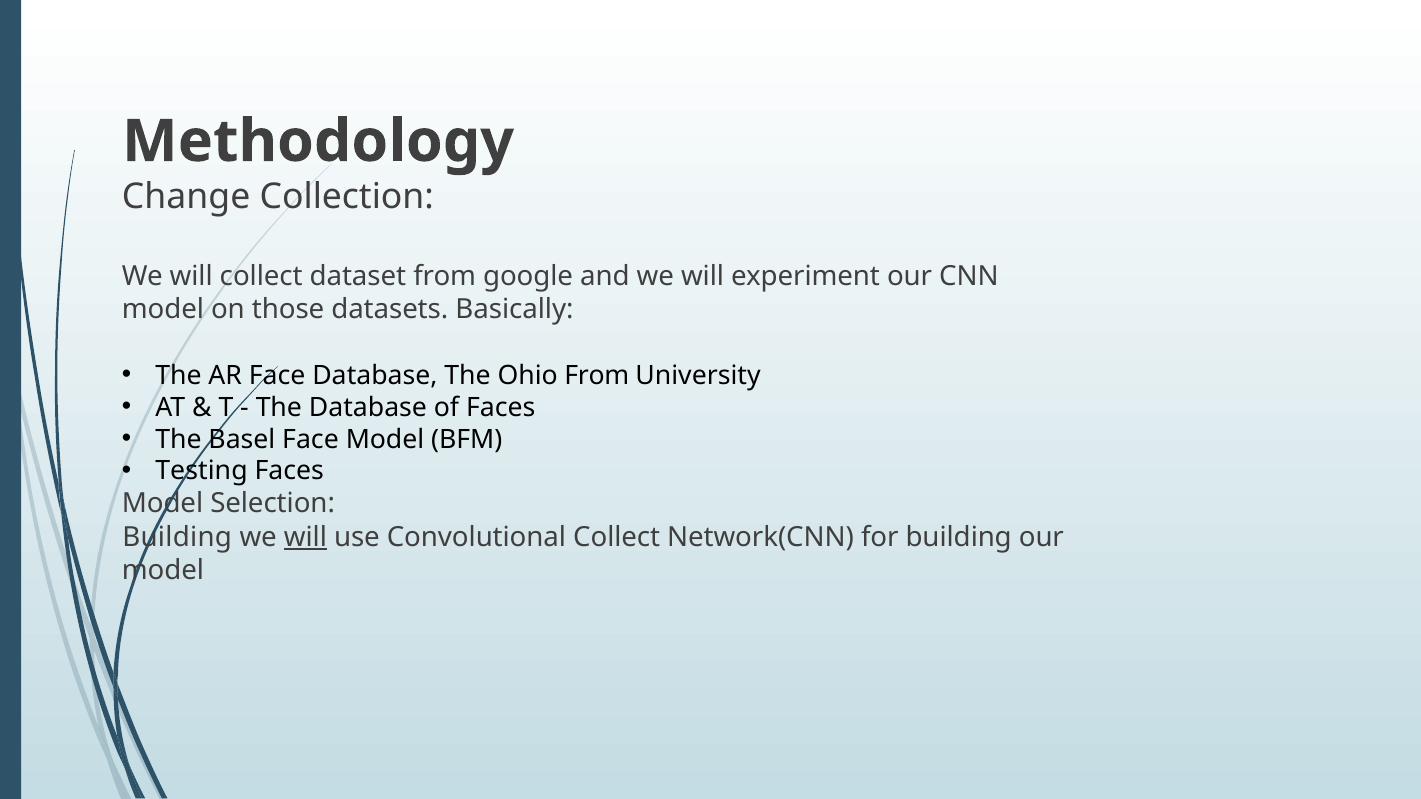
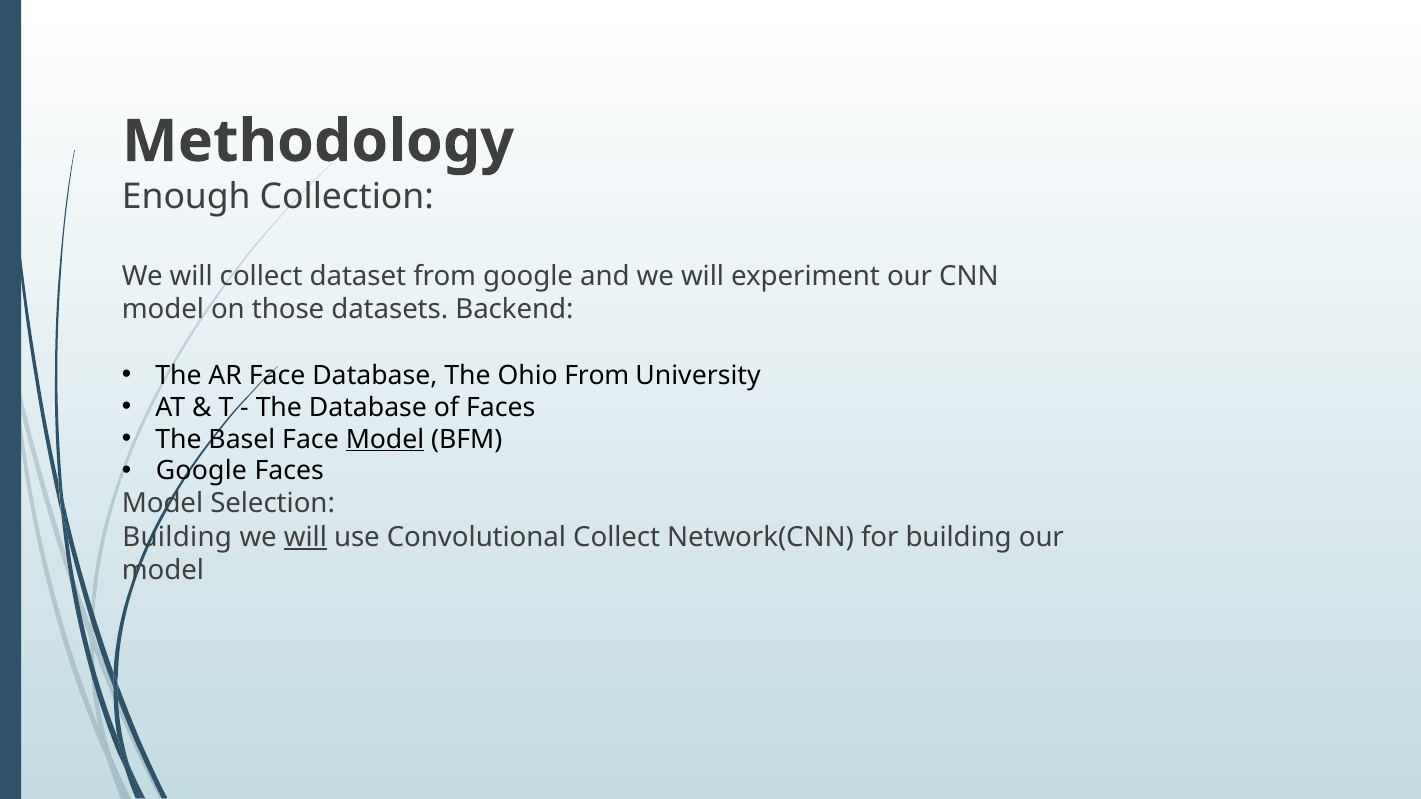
Change: Change -> Enough
Basically: Basically -> Backend
Model at (385, 439) underline: none -> present
Testing at (201, 471): Testing -> Google
